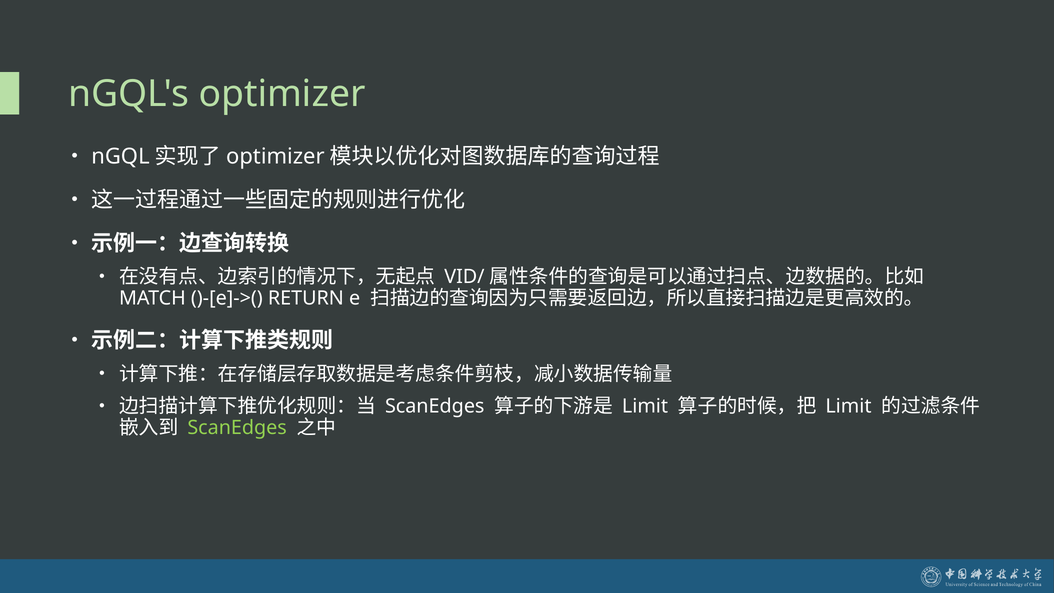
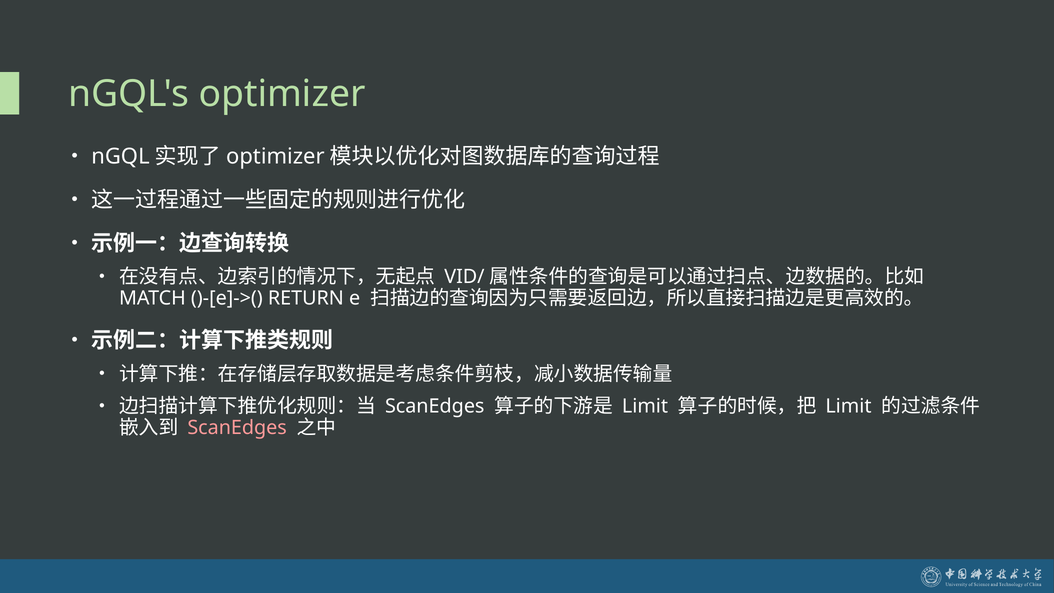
ScanEdges at (237, 428) colour: light green -> pink
